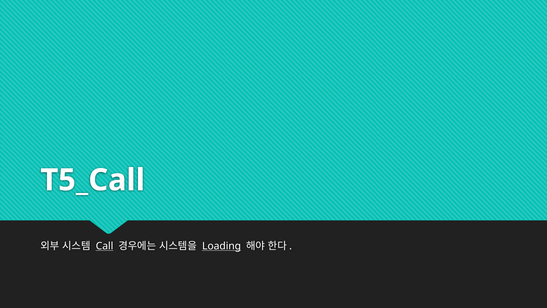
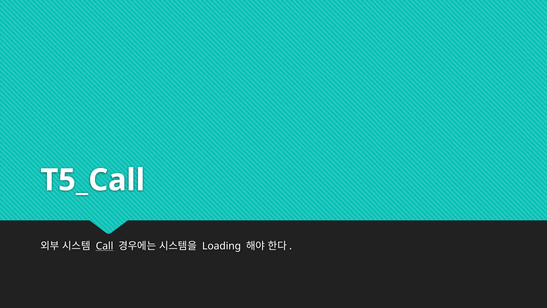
Loading underline: present -> none
